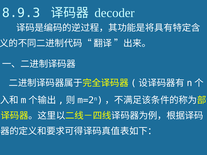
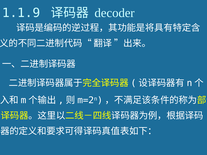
8.9.3: 8.9.3 -> 1.1.9
